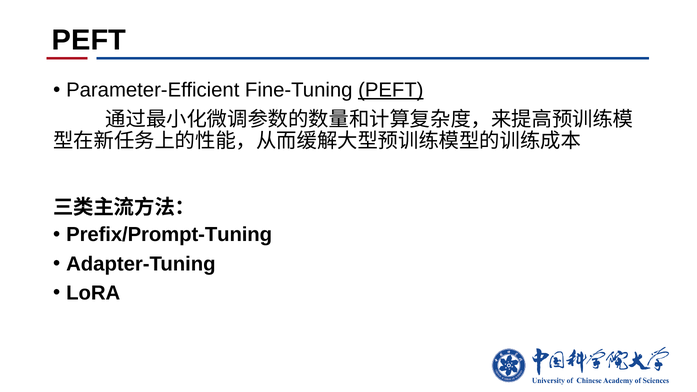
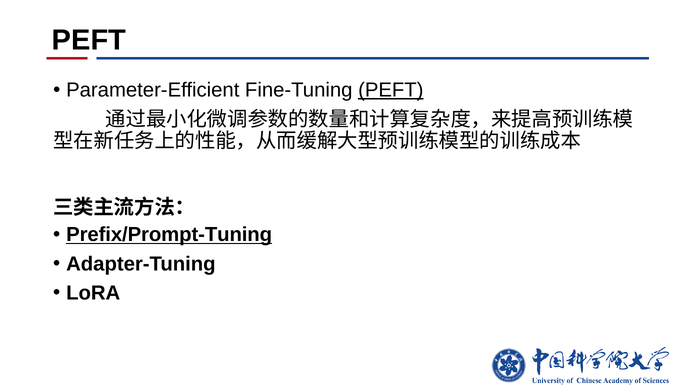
Prefix/Prompt-Tuning underline: none -> present
